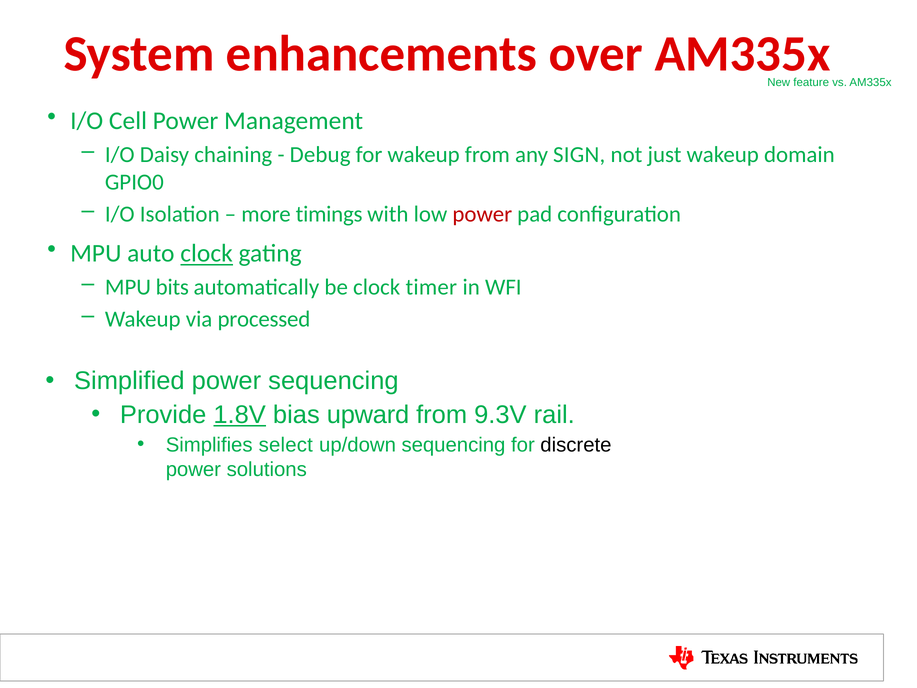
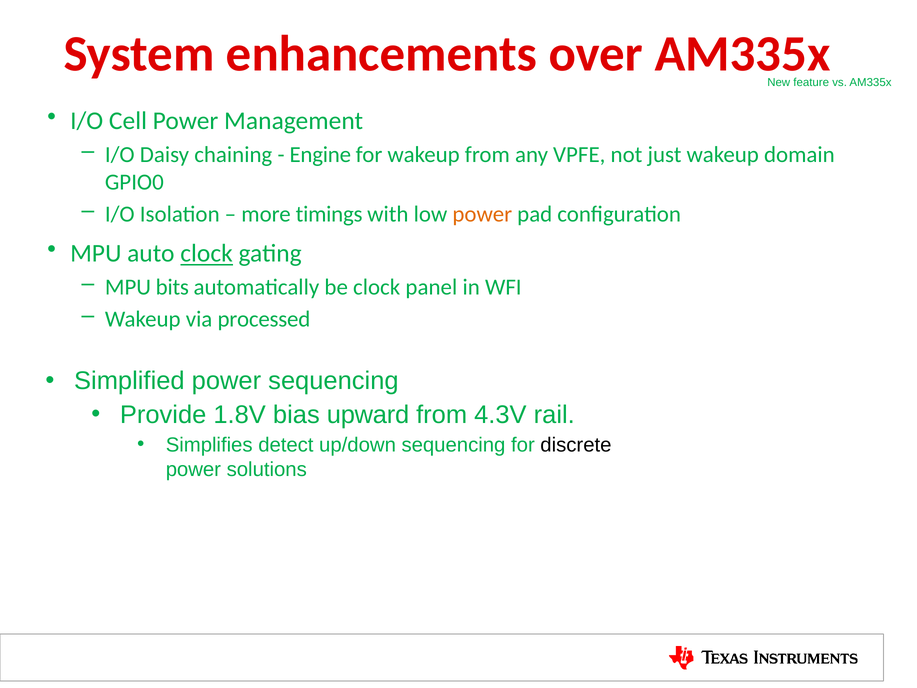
Debug: Debug -> Engine
SIGN: SIGN -> VPFE
power at (482, 214) colour: red -> orange
timer: timer -> panel
1.8V underline: present -> none
9.3V: 9.3V -> 4.3V
select: select -> detect
